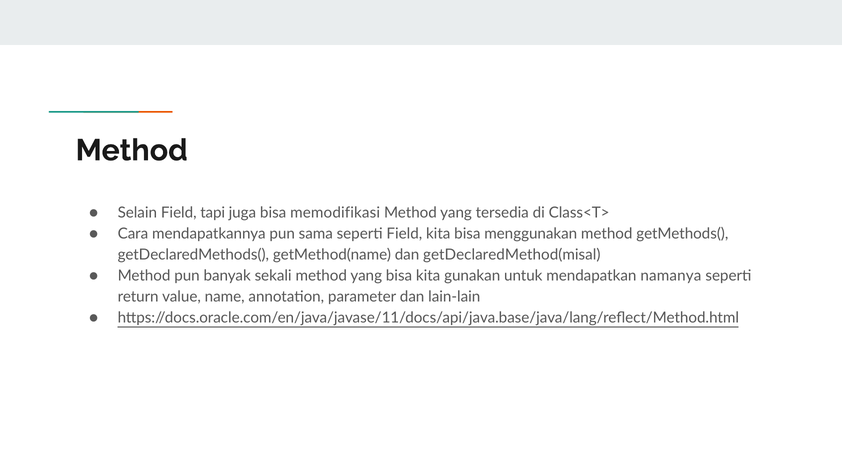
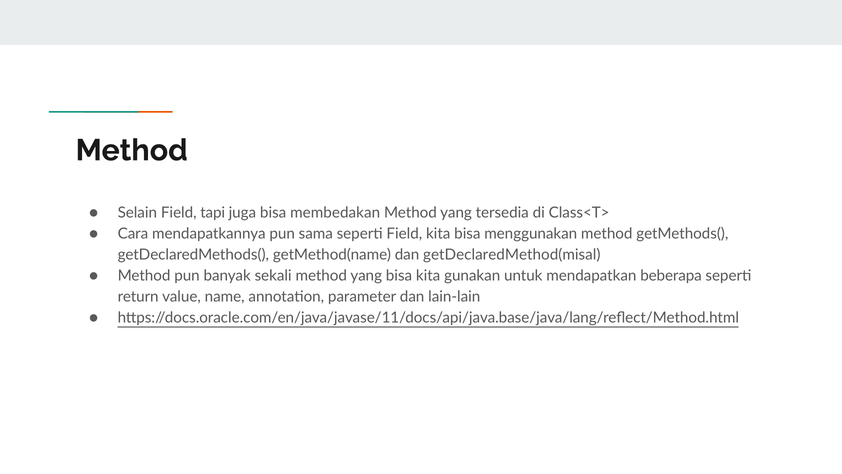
memodifikasi: memodifikasi -> membedakan
namanya: namanya -> beberapa
